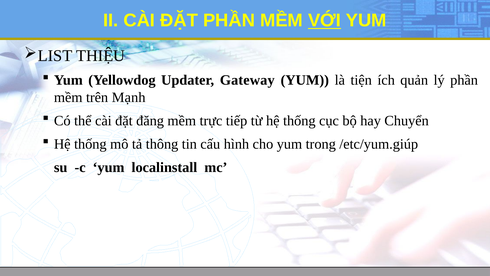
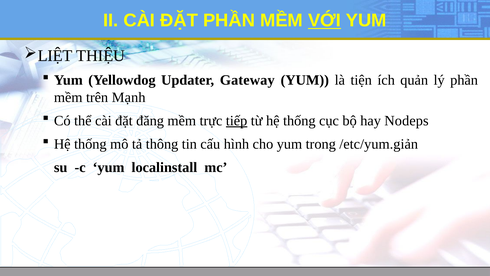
LIST: LIST -> LIỆT
tiếp underline: none -> present
Chuyển: Chuyển -> Nodeps
/etc/yum.giúp: /etc/yum.giúp -> /etc/yum.giản
